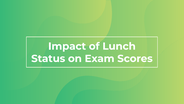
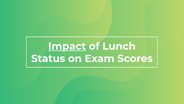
Impact underline: none -> present
